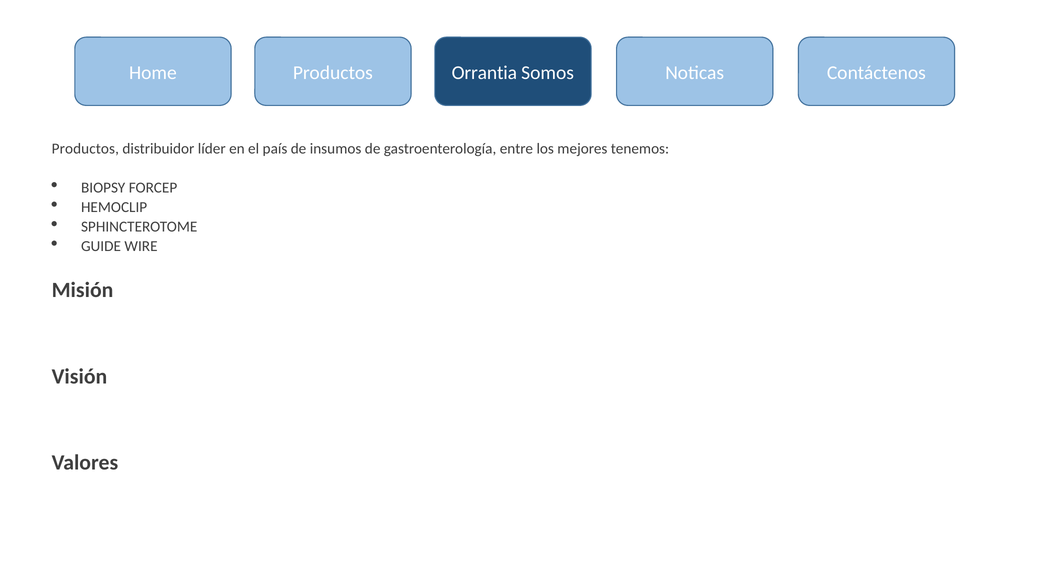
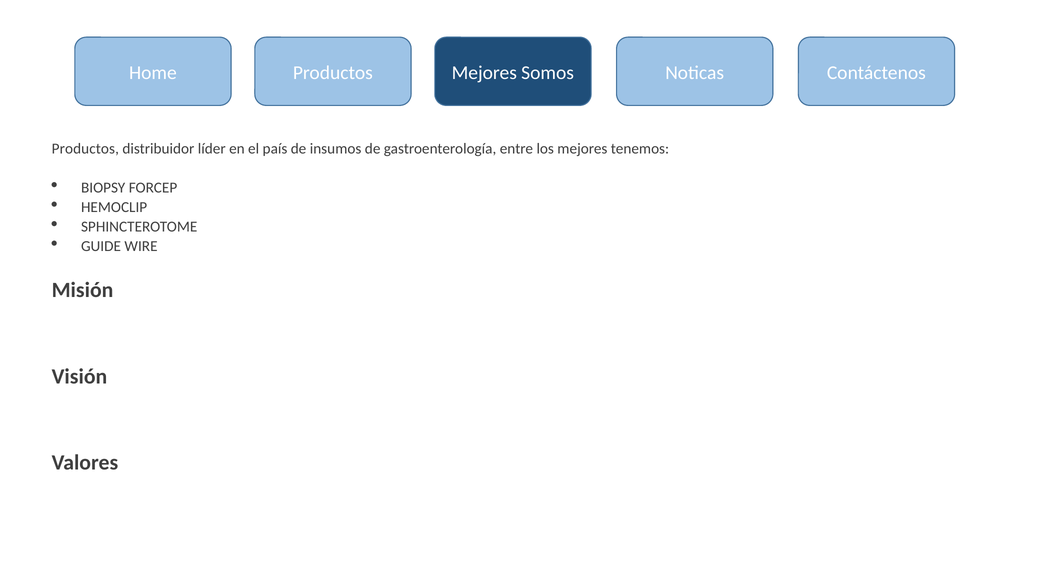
Productos Orrantia: Orrantia -> Mejores
